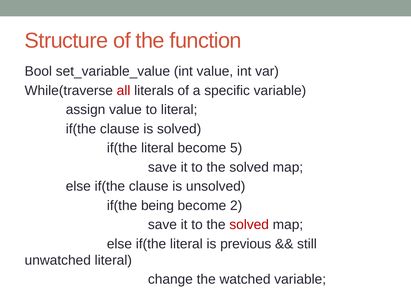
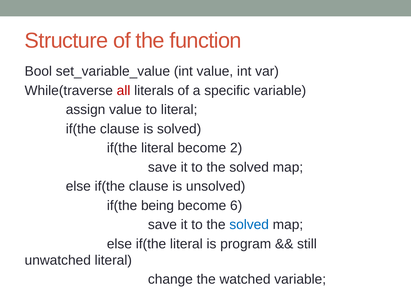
5: 5 -> 2
2: 2 -> 6
solved at (249, 225) colour: red -> blue
previous: previous -> program
